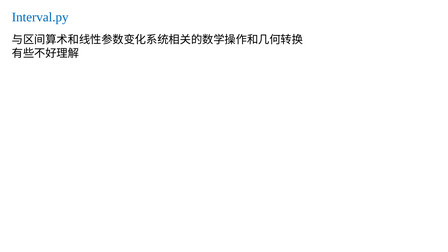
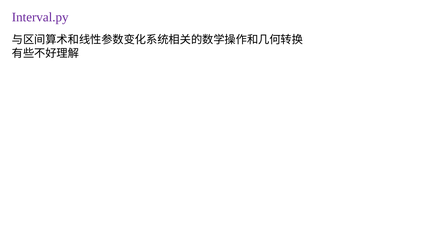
Interval.py colour: blue -> purple
